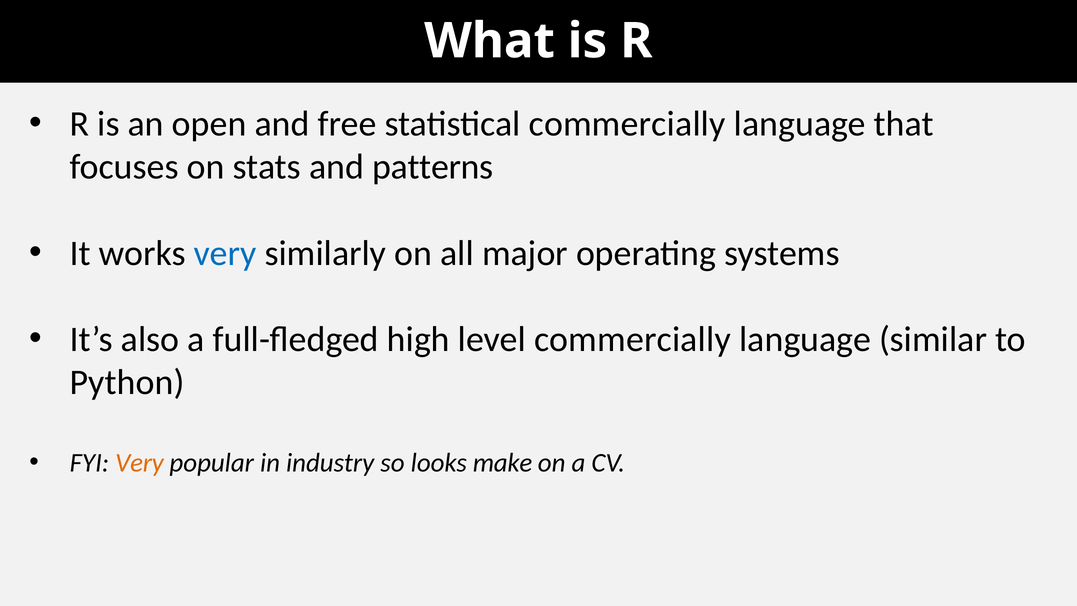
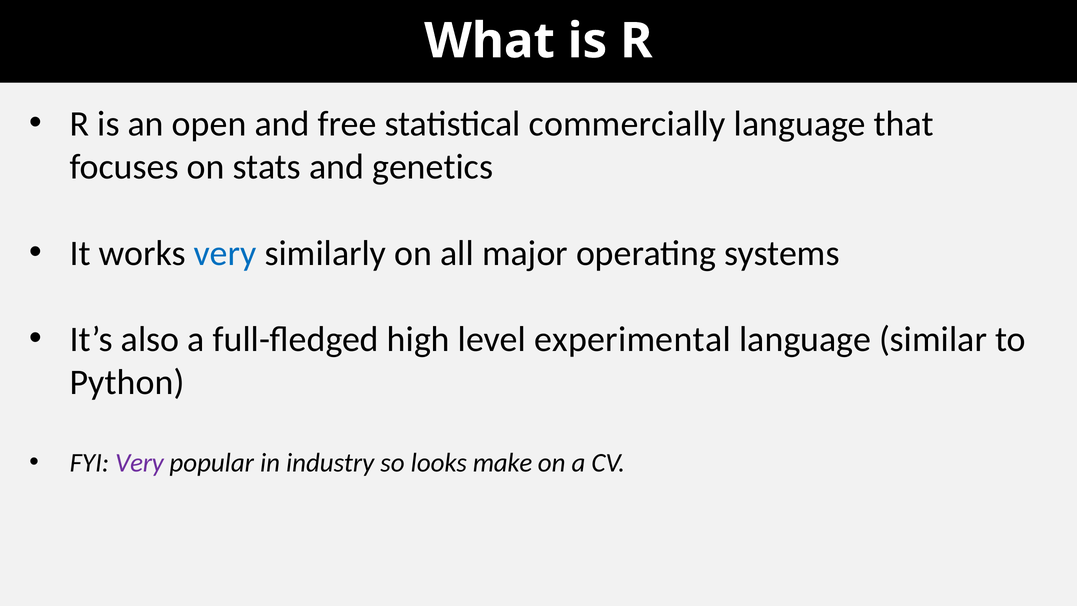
patterns: patterns -> genetics
level commercially: commercially -> experimental
Very at (139, 463) colour: orange -> purple
